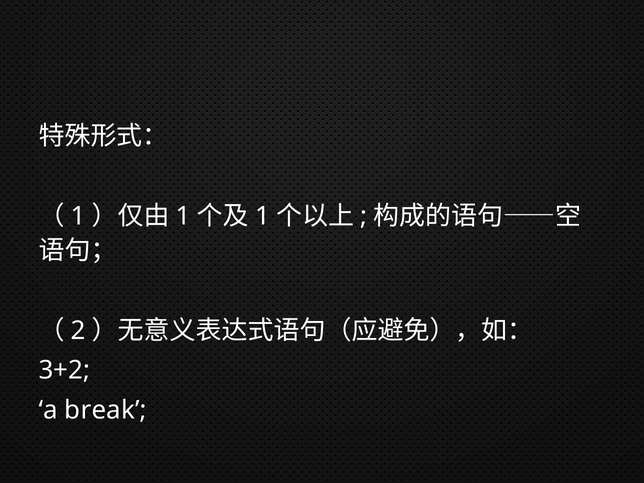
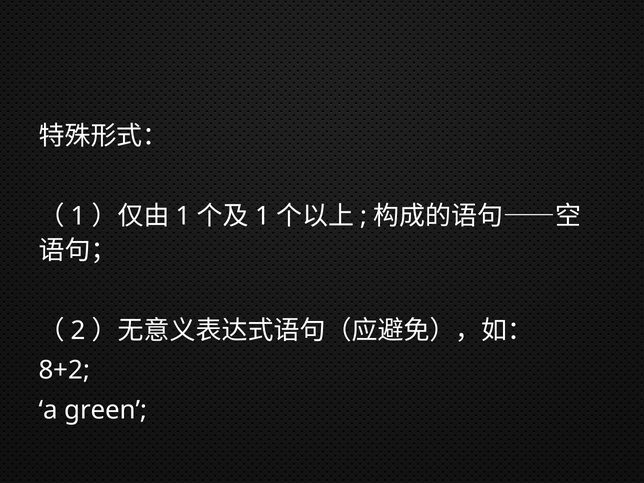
3+2: 3+2 -> 8+2
break: break -> green
